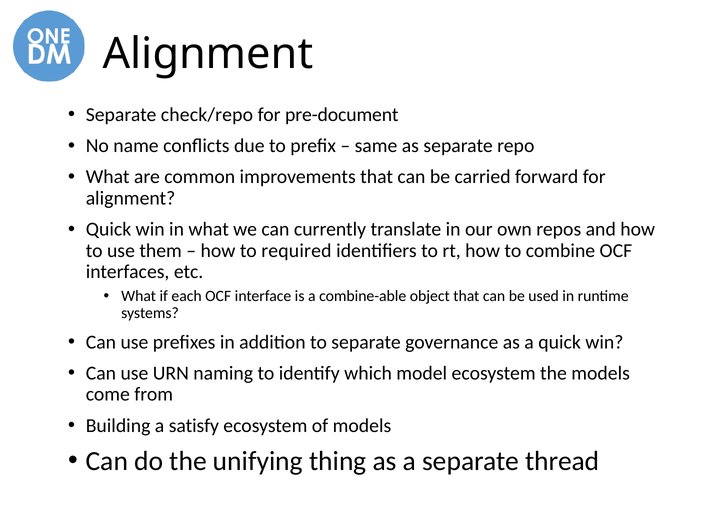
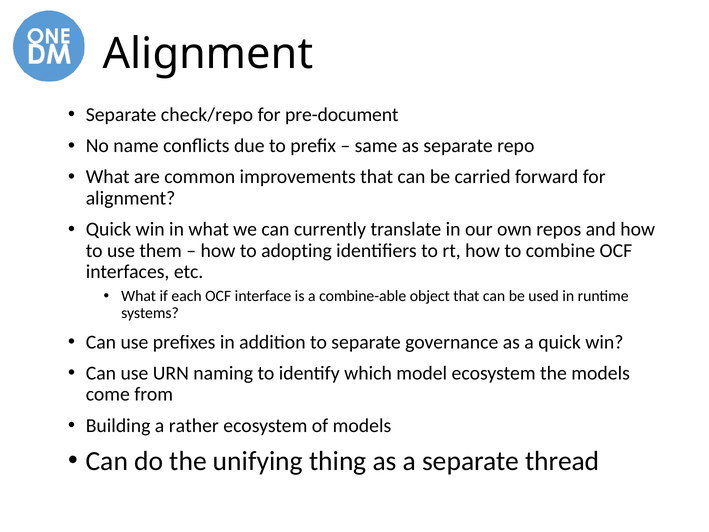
required: required -> adopting
satisfy: satisfy -> rather
